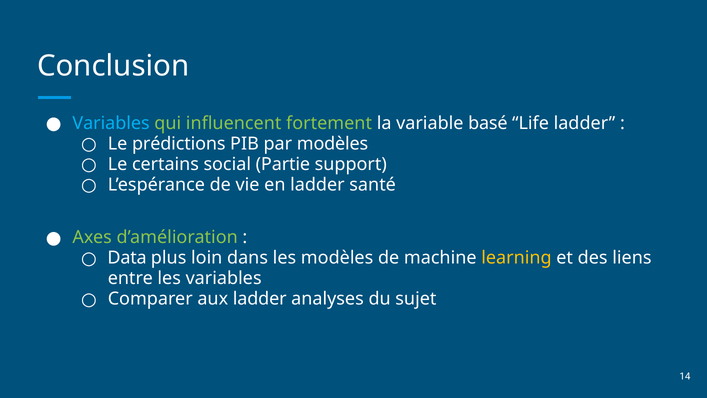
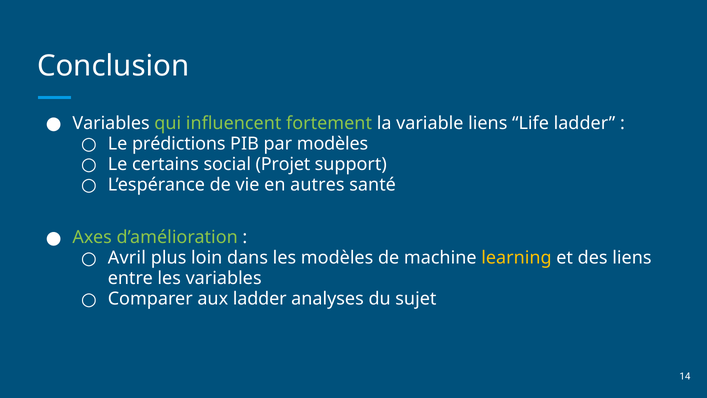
Variables at (111, 123) colour: light blue -> white
variable basé: basé -> liens
Partie: Partie -> Projet
en ladder: ladder -> autres
Data: Data -> Avril
